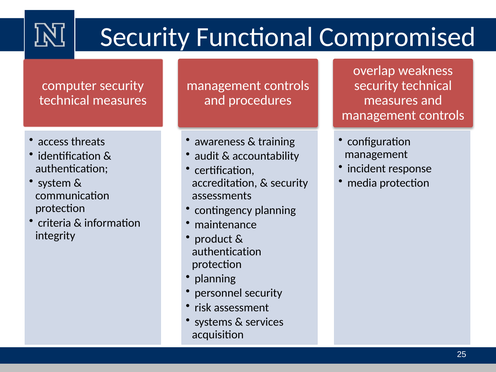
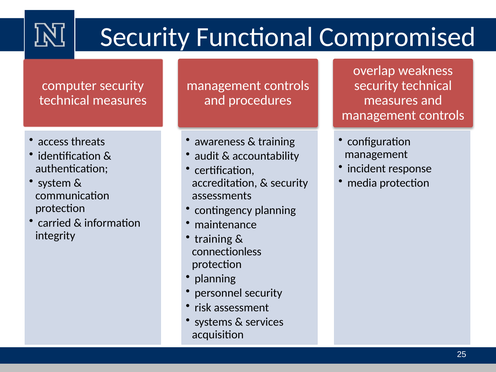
criteria: criteria -> carried
product at (213, 239): product -> training
authentication at (227, 252): authentication -> connectionless
